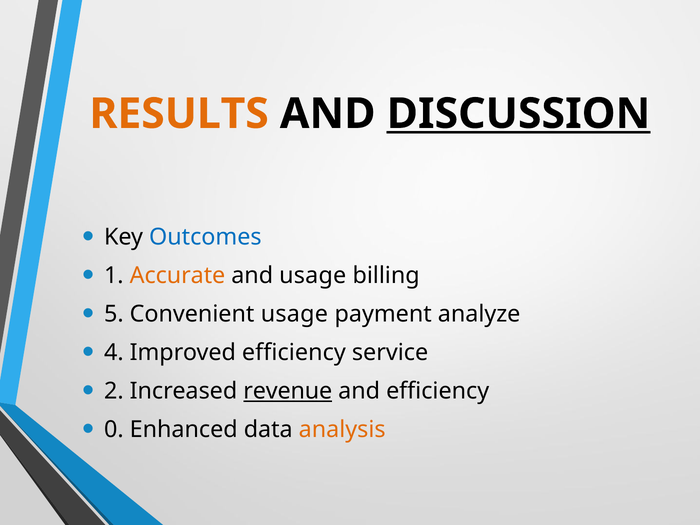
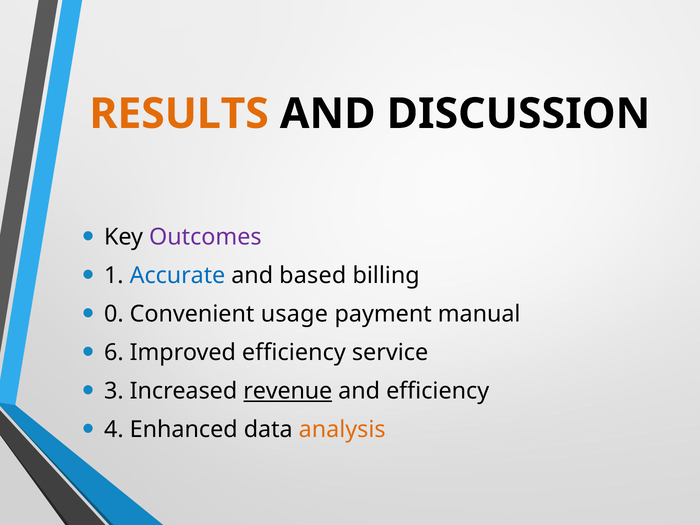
DISCUSSION underline: present -> none
Outcomes colour: blue -> purple
Accurate colour: orange -> blue
and usage: usage -> based
5: 5 -> 0
analyze: analyze -> manual
4: 4 -> 6
2: 2 -> 3
0: 0 -> 4
